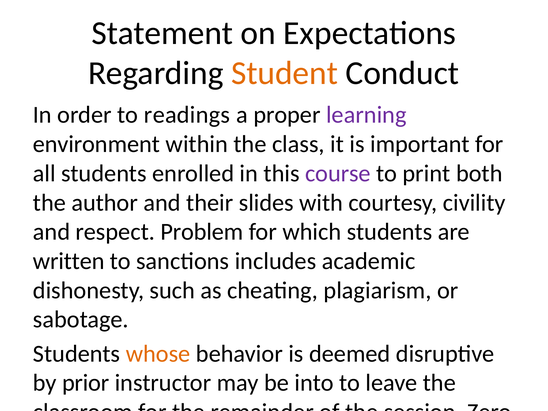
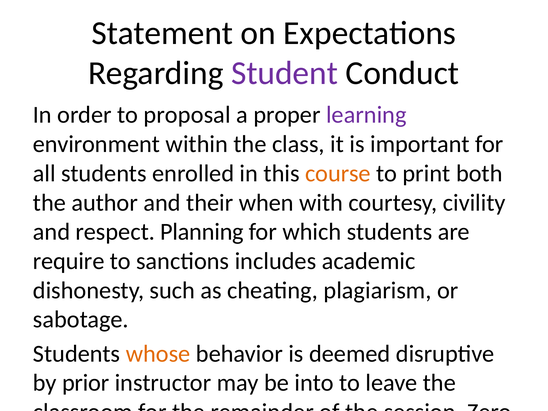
Student at (285, 73) colour: orange -> purple
readings: readings -> proposal
course colour: purple -> orange
their slides: slides -> when
Problem: Problem -> Planning
written: written -> require
